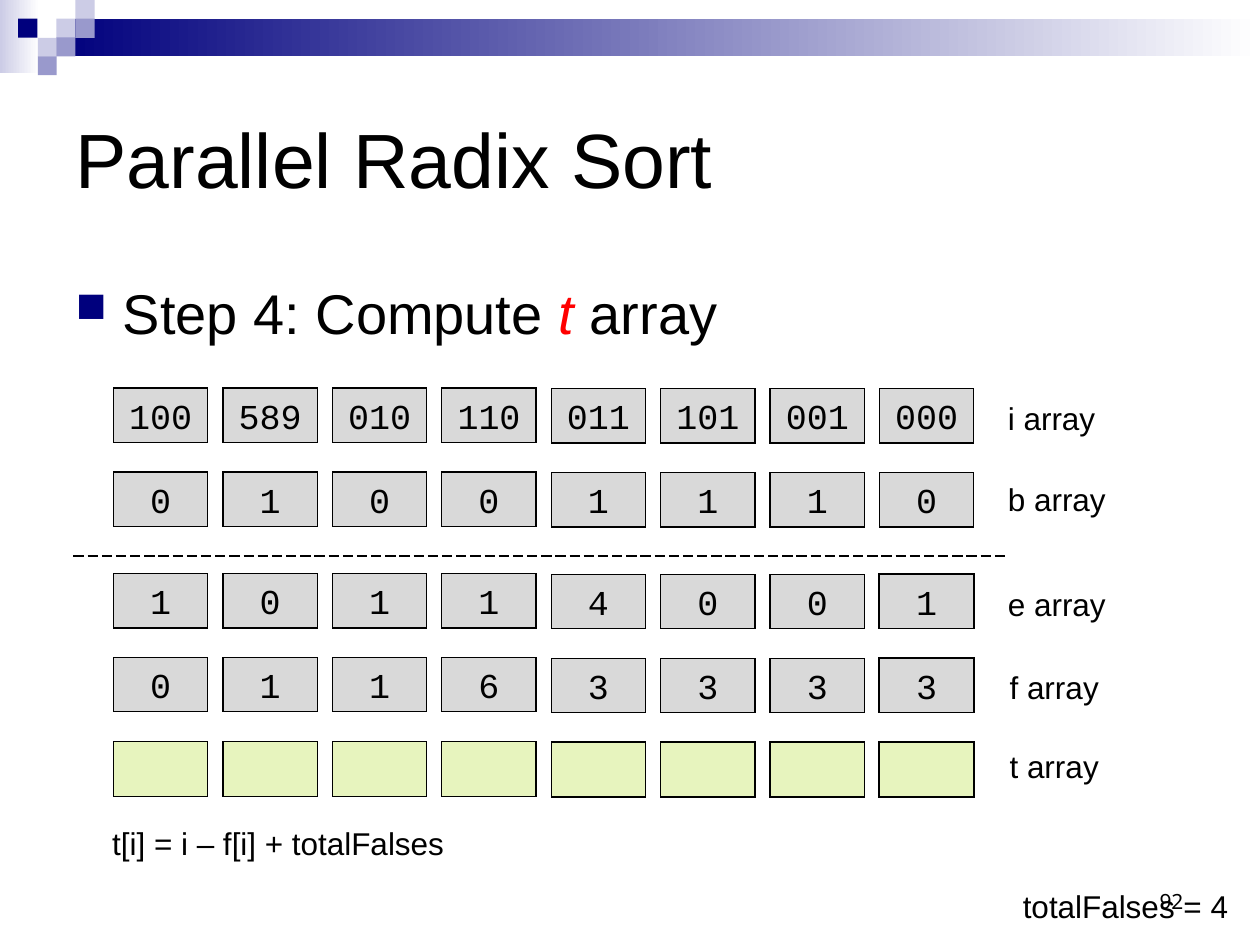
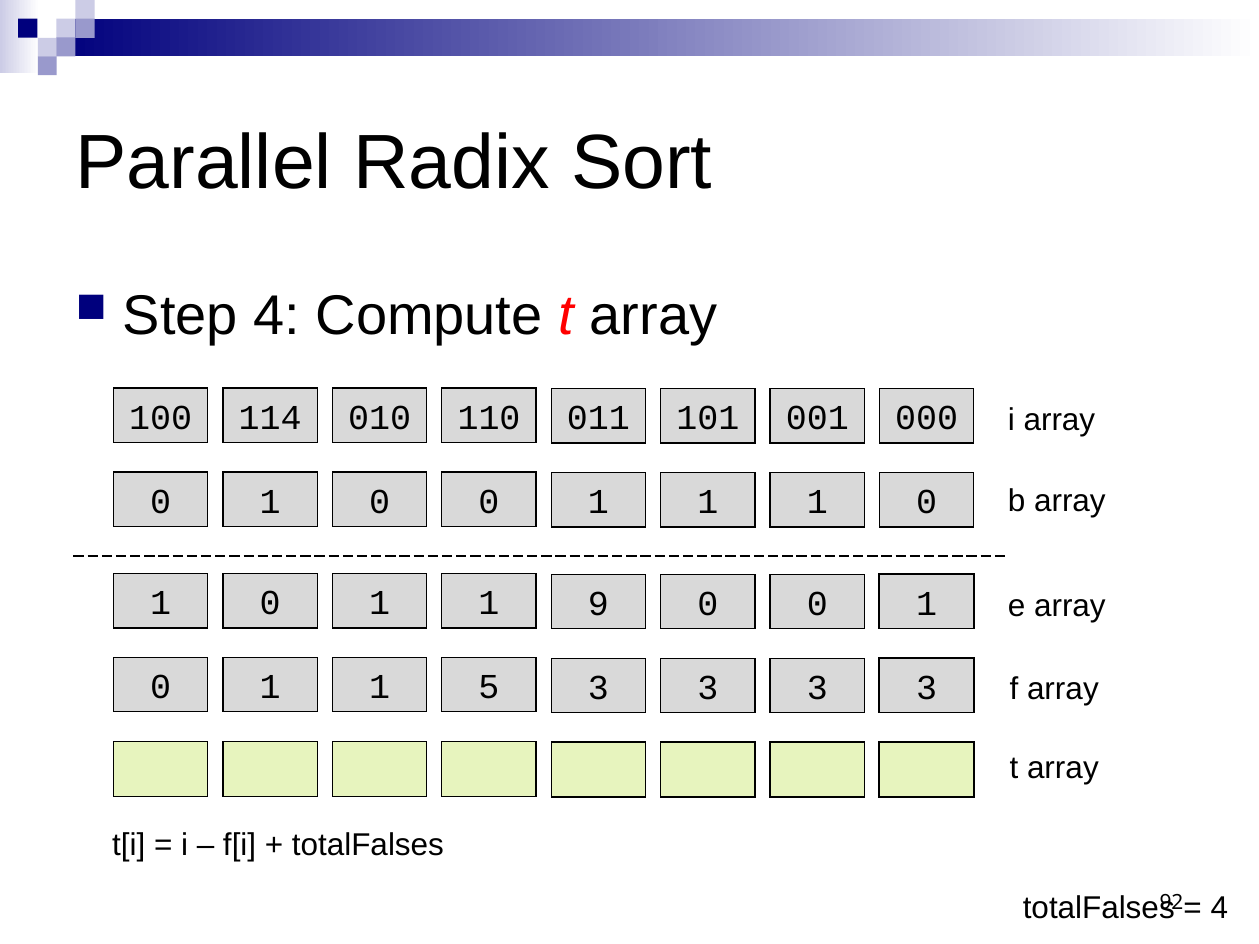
589: 589 -> 114
1 4: 4 -> 9
6: 6 -> 5
